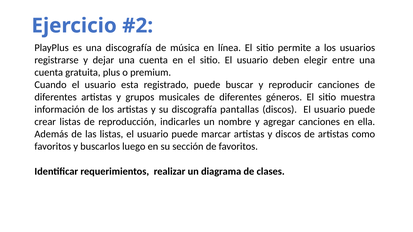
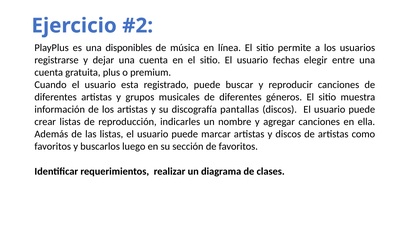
una discografía: discografía -> disponibles
deben: deben -> fechas
